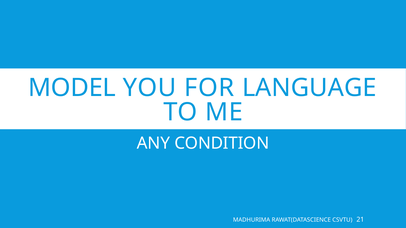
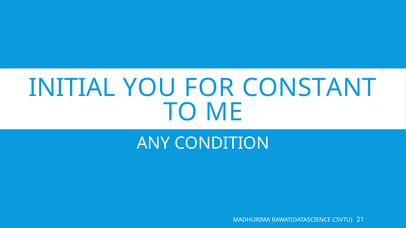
MODEL: MODEL -> INITIAL
LANGUAGE: LANGUAGE -> CONSTANT
